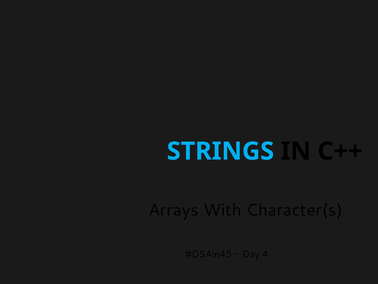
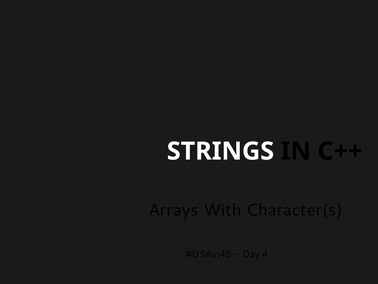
STRINGS colour: light blue -> white
